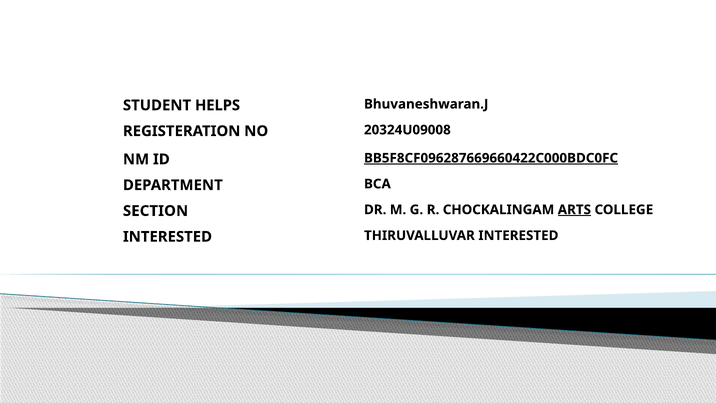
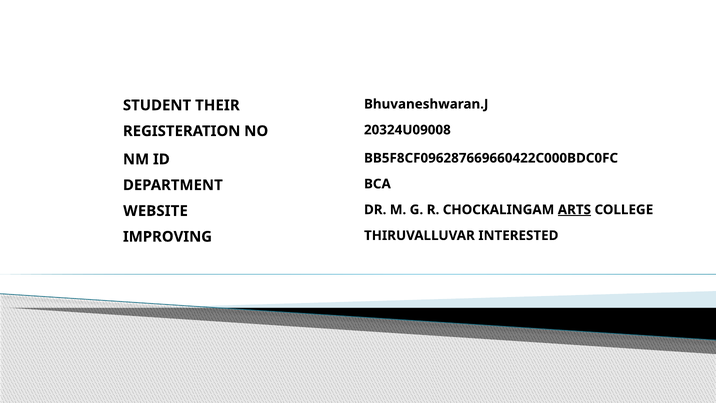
HELPS: HELPS -> THEIR
BB5F8CF096287669660422C000BDC0FC underline: present -> none
SECTION: SECTION -> WEBSITE
INTERESTED at (167, 237): INTERESTED -> IMPROVING
